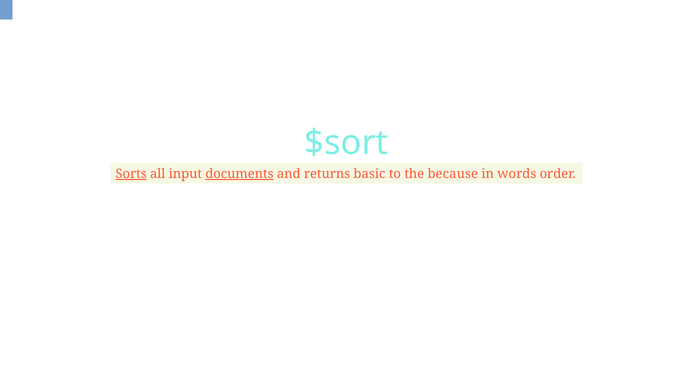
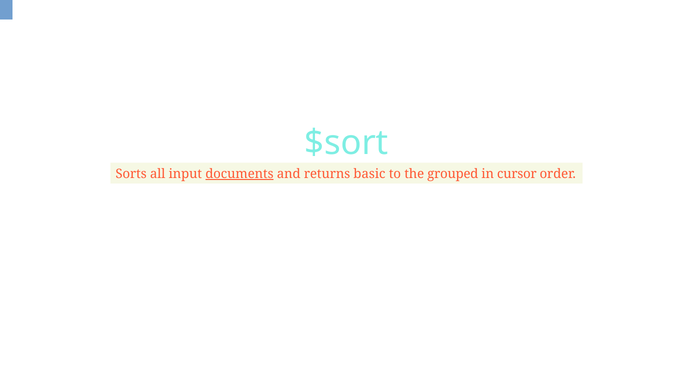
Sorts underline: present -> none
because: because -> grouped
words: words -> cursor
